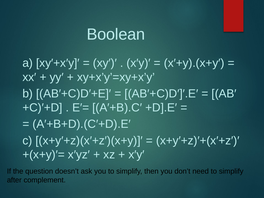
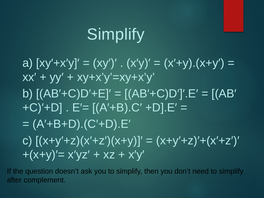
Boolean at (116, 34): Boolean -> Simplify
